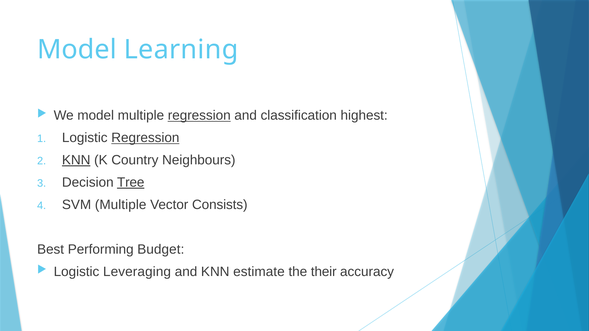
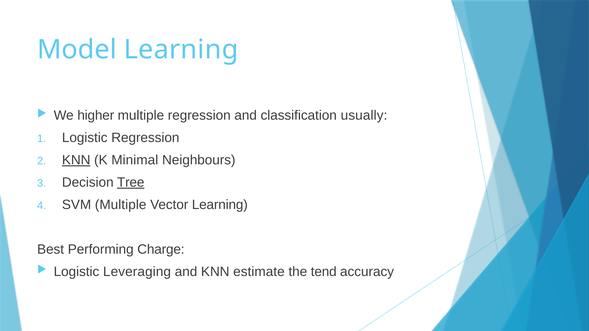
We model: model -> higher
regression at (199, 116) underline: present -> none
highest: highest -> usually
Regression at (145, 138) underline: present -> none
Country: Country -> Minimal
Vector Consists: Consists -> Learning
Budget: Budget -> Charge
their: their -> tend
